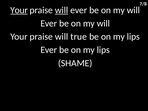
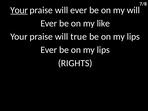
will at (62, 10) underline: present -> none
will at (103, 23): will -> like
SHAME: SHAME -> RIGHTS
